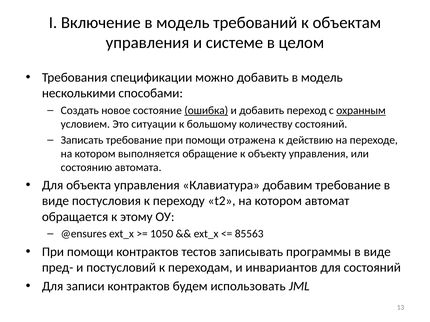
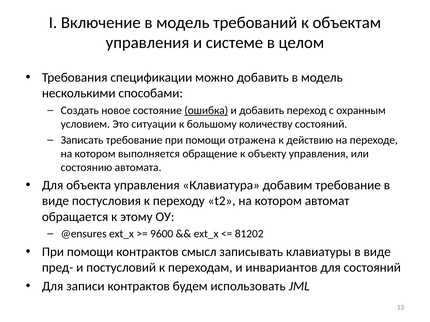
охранным underline: present -> none
1050: 1050 -> 9600
85563: 85563 -> 81202
тестов: тестов -> смысл
программы: программы -> клавиатуры
